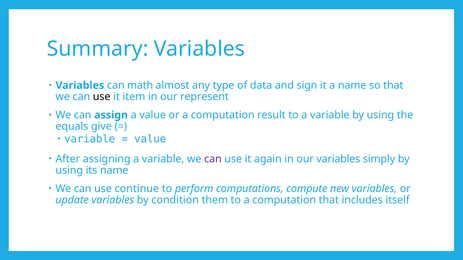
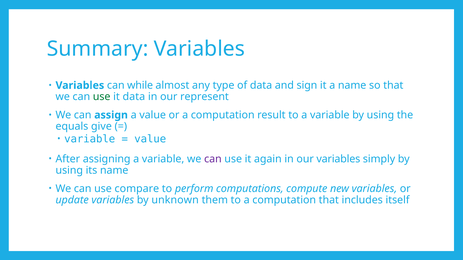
math: math -> while
use at (102, 97) colour: black -> green
it item: item -> data
continue: continue -> compare
condition: condition -> unknown
